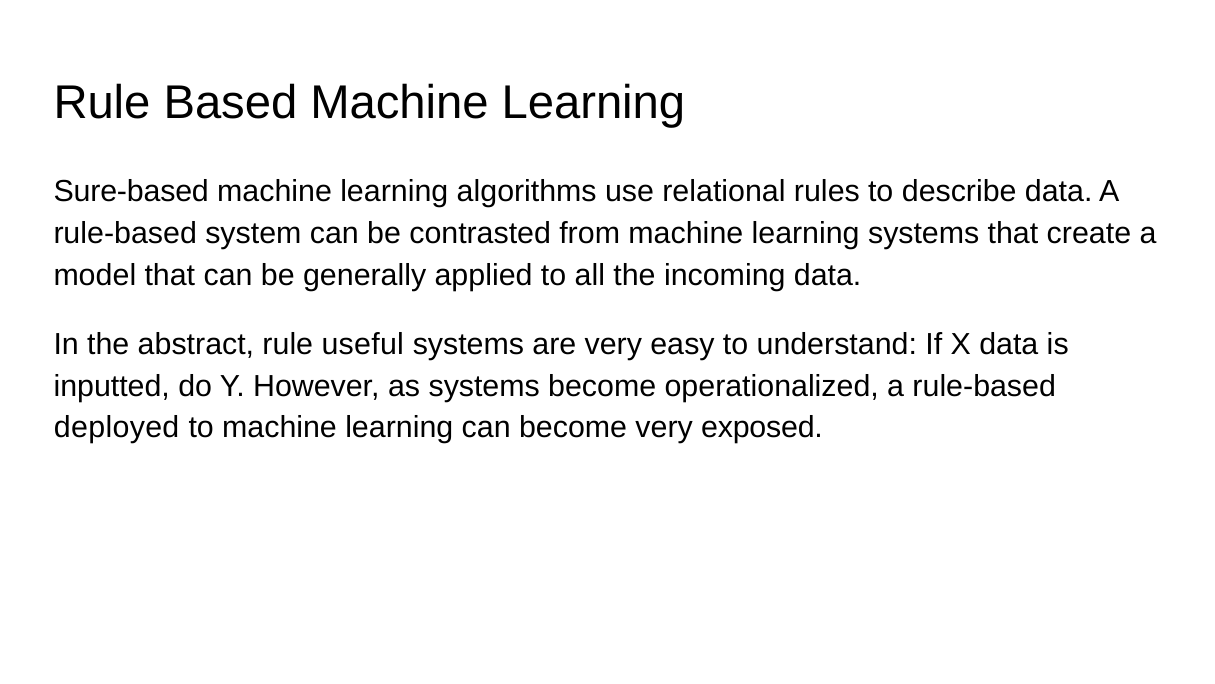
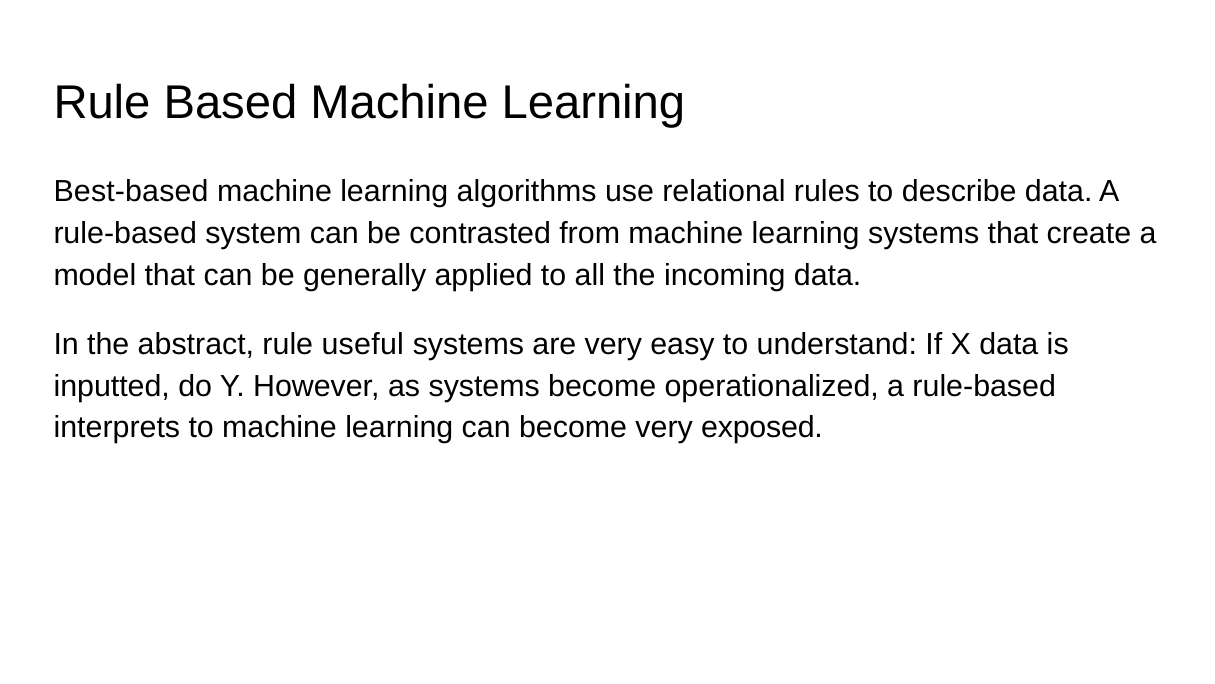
Sure-based: Sure-based -> Best-based
deployed: deployed -> interprets
